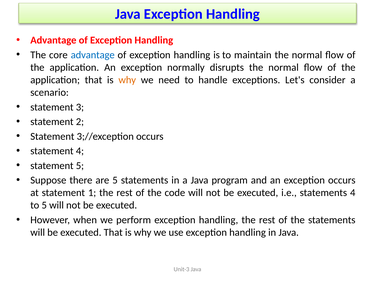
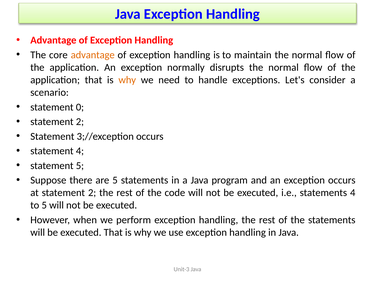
advantage at (93, 55) colour: blue -> orange
3: 3 -> 0
at statement 1: 1 -> 2
